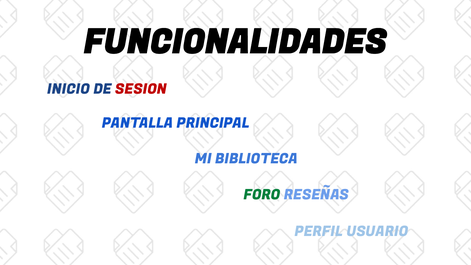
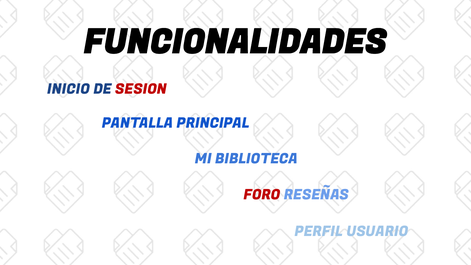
FORO colour: green -> red
